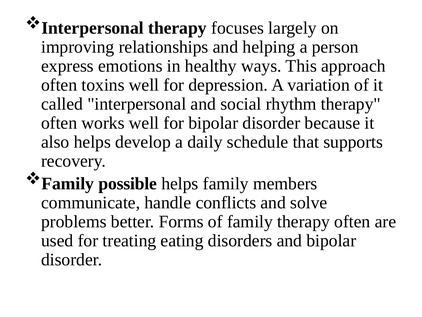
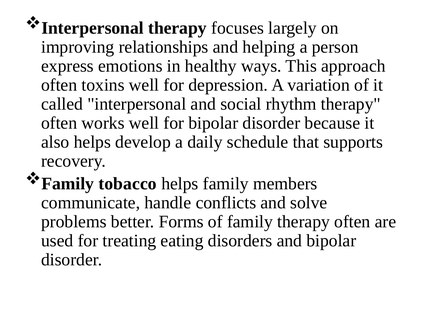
possible: possible -> tobacco
